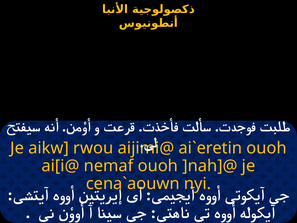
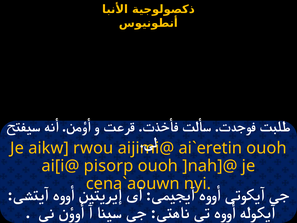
nemaf: nemaf -> pisorp
